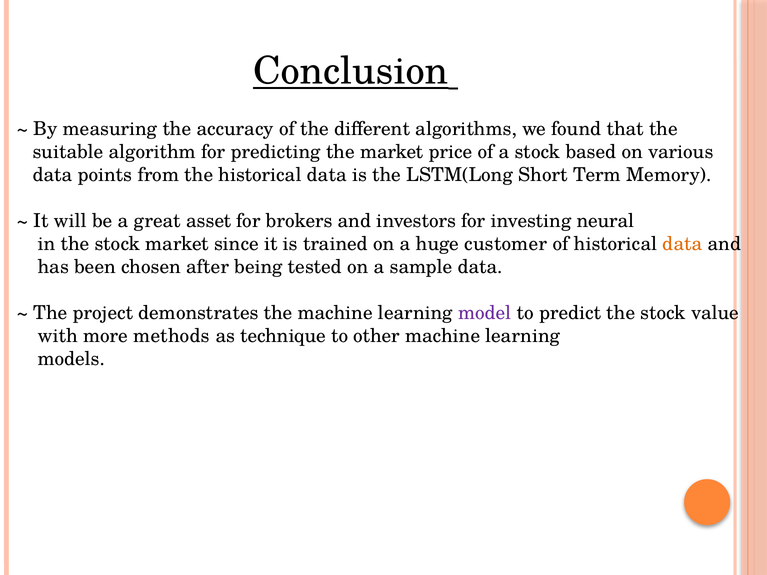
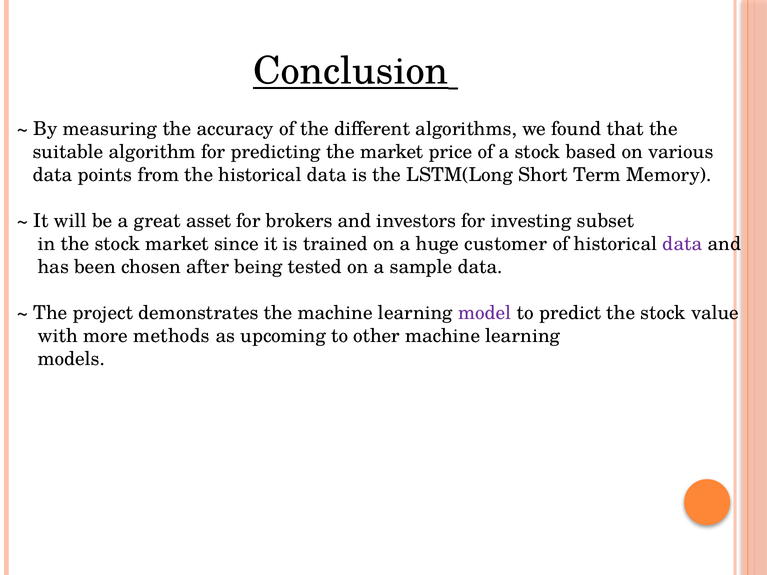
neural: neural -> subset
data at (682, 244) colour: orange -> purple
technique: technique -> upcoming
